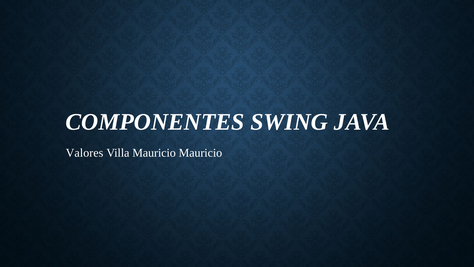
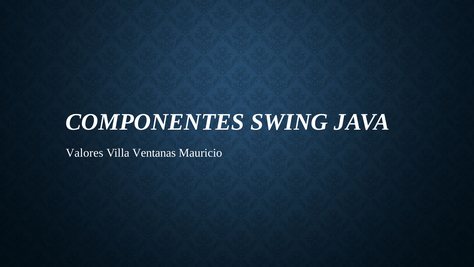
Villa Mauricio: Mauricio -> Ventanas
